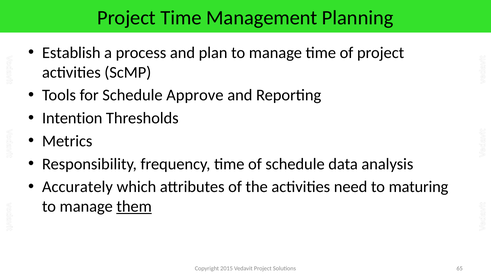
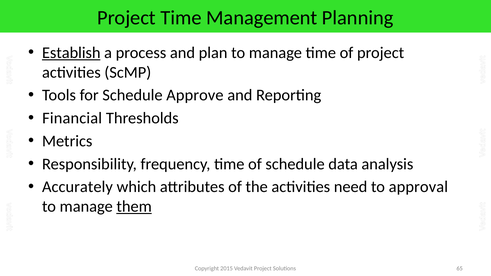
Establish underline: none -> present
Intention: Intention -> Financial
maturing: maturing -> approval
